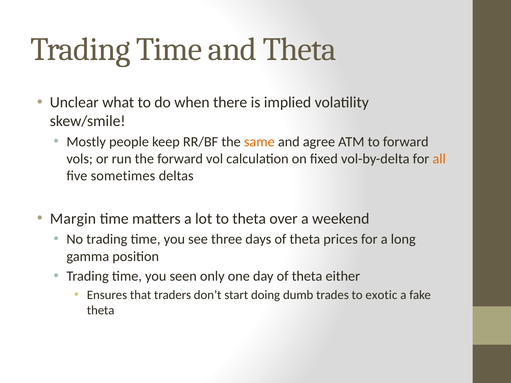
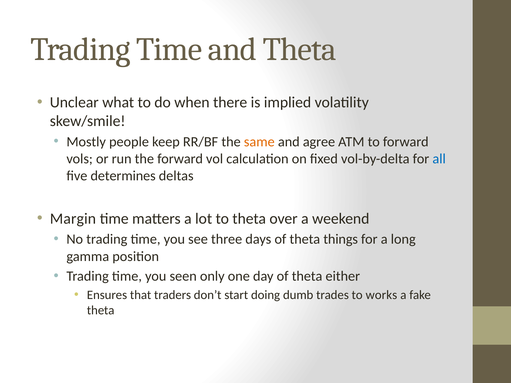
all colour: orange -> blue
sometimes: sometimes -> determines
prices: prices -> things
exotic: exotic -> works
